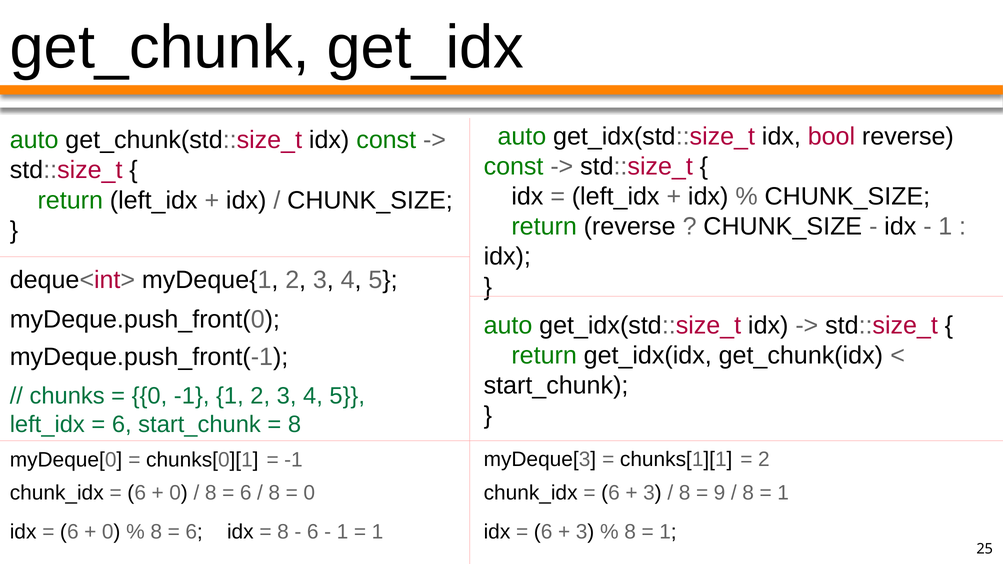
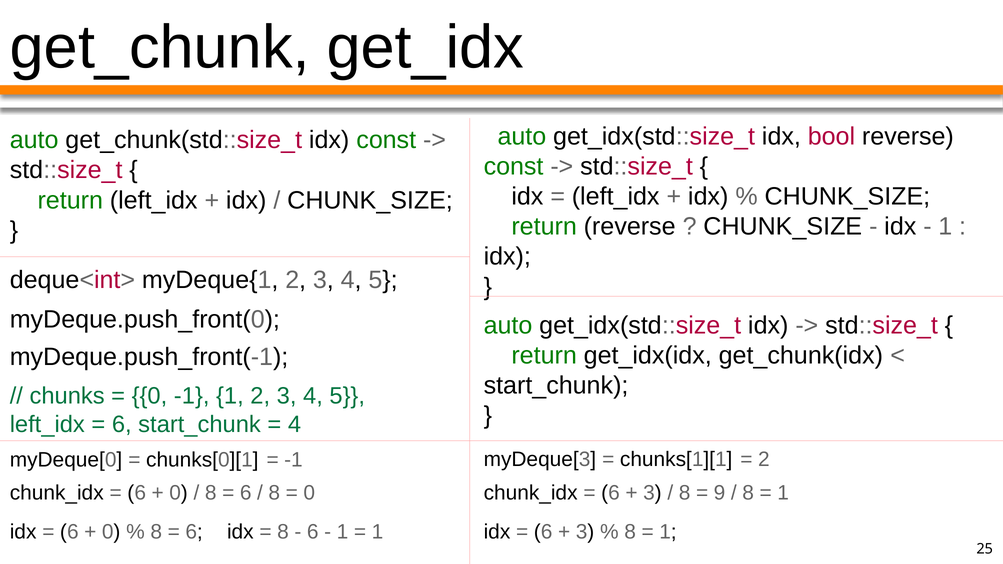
8 at (294, 424): 8 -> 4
